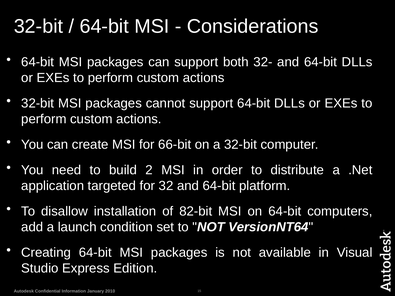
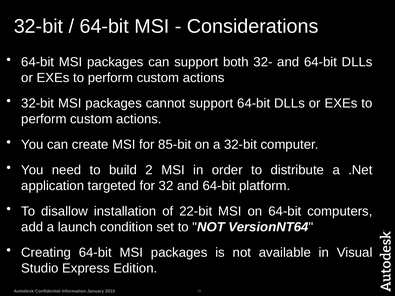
66-bit: 66-bit -> 85-bit
82-bit: 82-bit -> 22-bit
